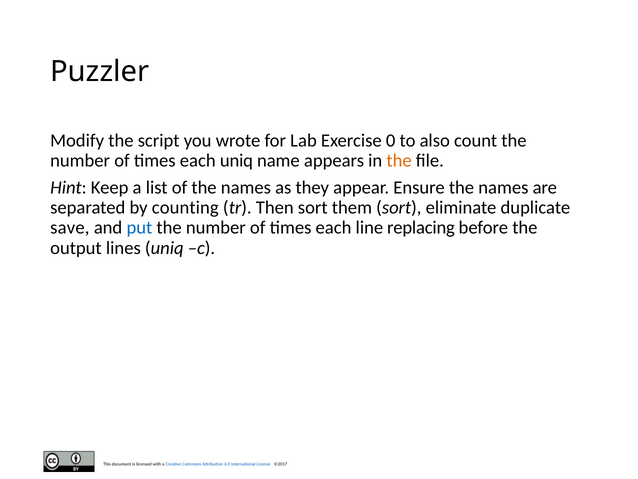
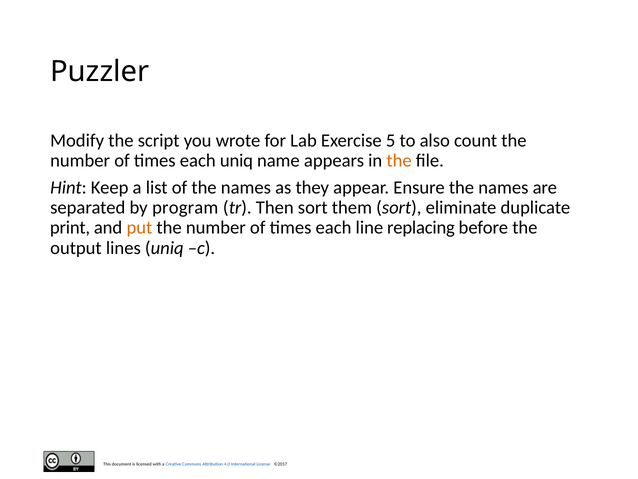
0: 0 -> 5
counting: counting -> program
save: save -> print
put colour: blue -> orange
